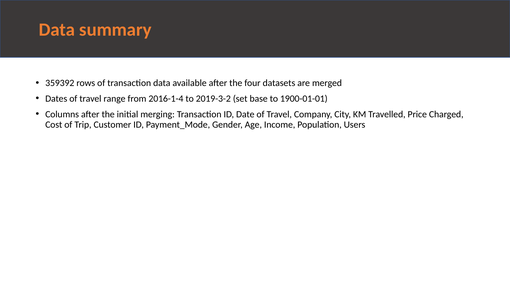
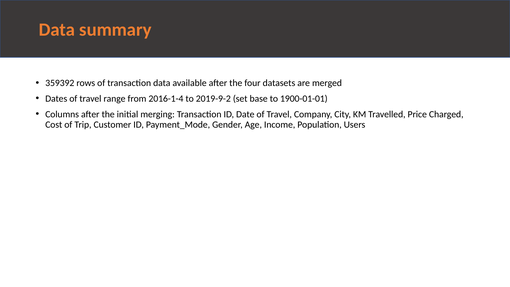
2019-3-2: 2019-3-2 -> 2019-9-2
